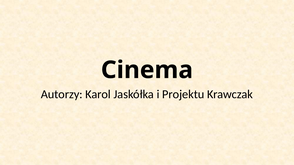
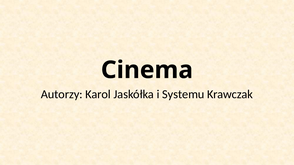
Projektu: Projektu -> Systemu
